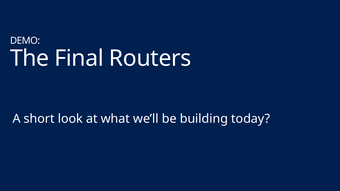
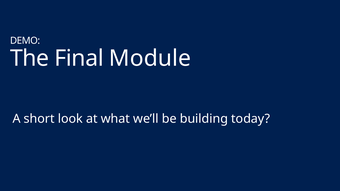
Routers: Routers -> Module
